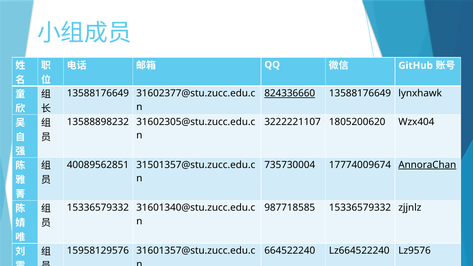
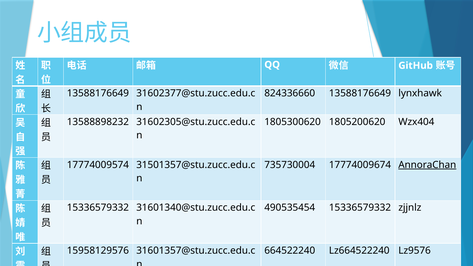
824336660 underline: present -> none
3222221107: 3222221107 -> 1805300620
40089562851: 40089562851 -> 17774009574
987718585: 987718585 -> 490535454
